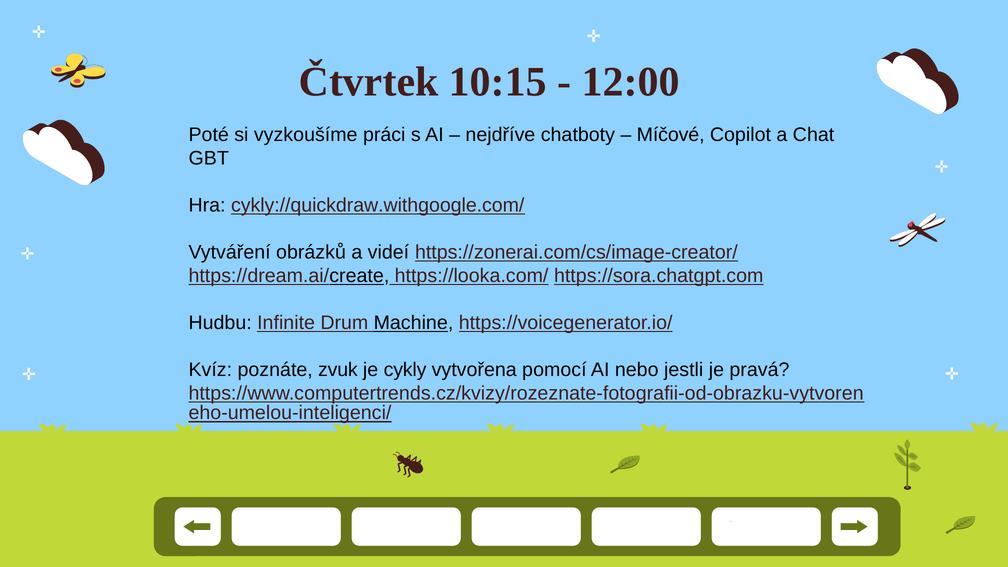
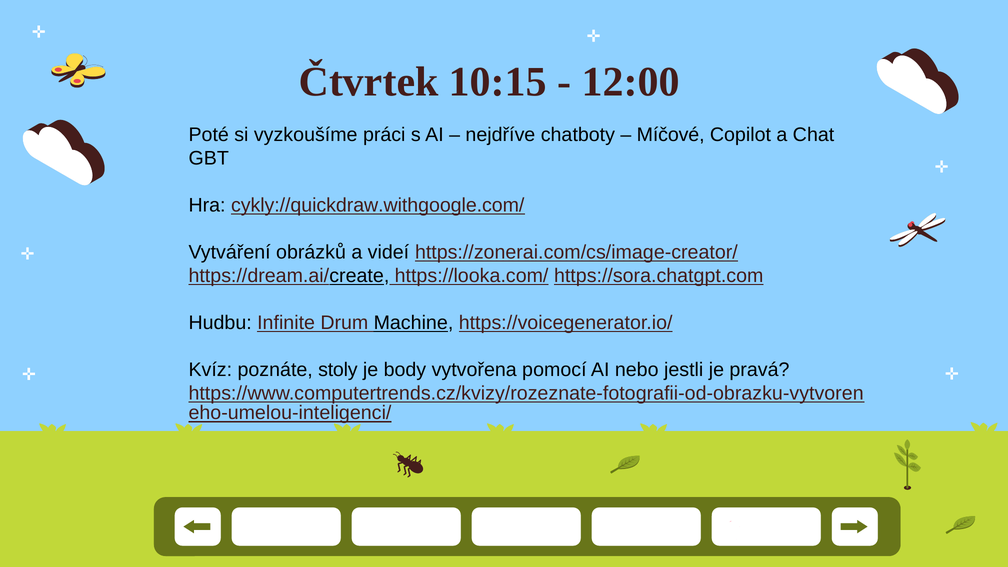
zvuk: zvuk -> stoly
cykly: cykly -> body
